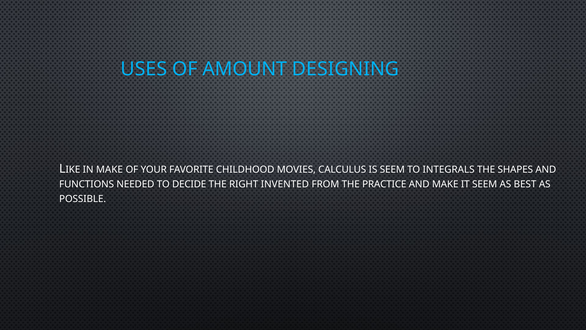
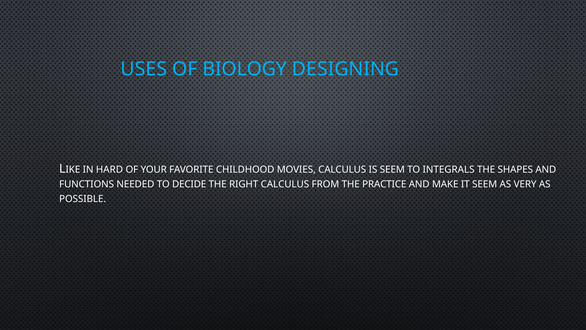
AMOUNT: AMOUNT -> BIOLOGY
IN MAKE: MAKE -> HARD
RIGHT INVENTED: INVENTED -> CALCULUS
BEST: BEST -> VERY
